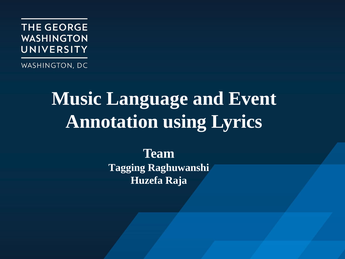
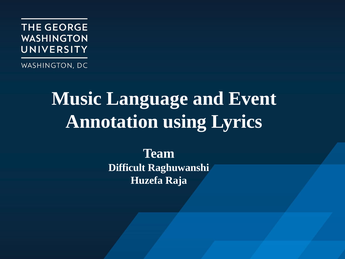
Tagging: Tagging -> Difficult
